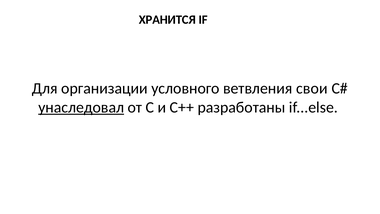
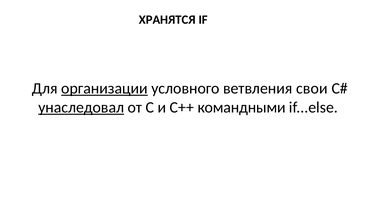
ХРАНИТСЯ: ХРАНИТСЯ -> ХРАНЯТСЯ
организации underline: none -> present
разработаны: разработаны -> командными
